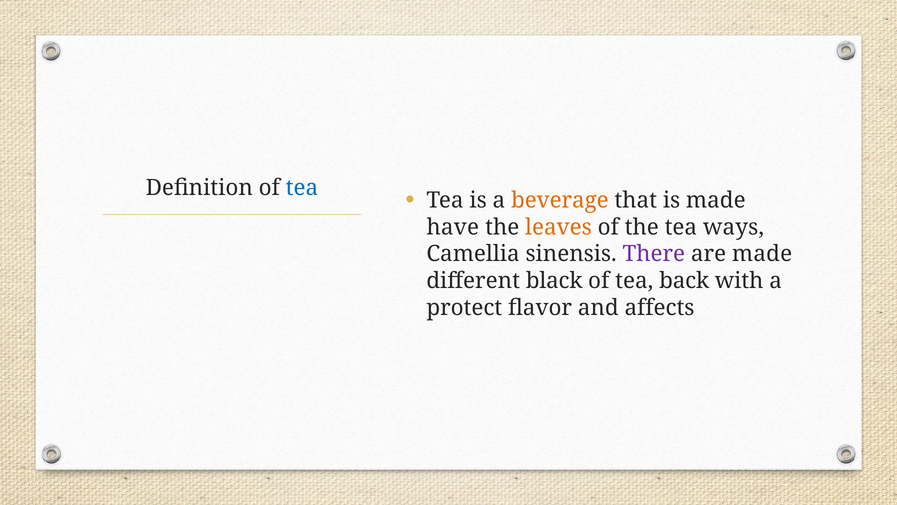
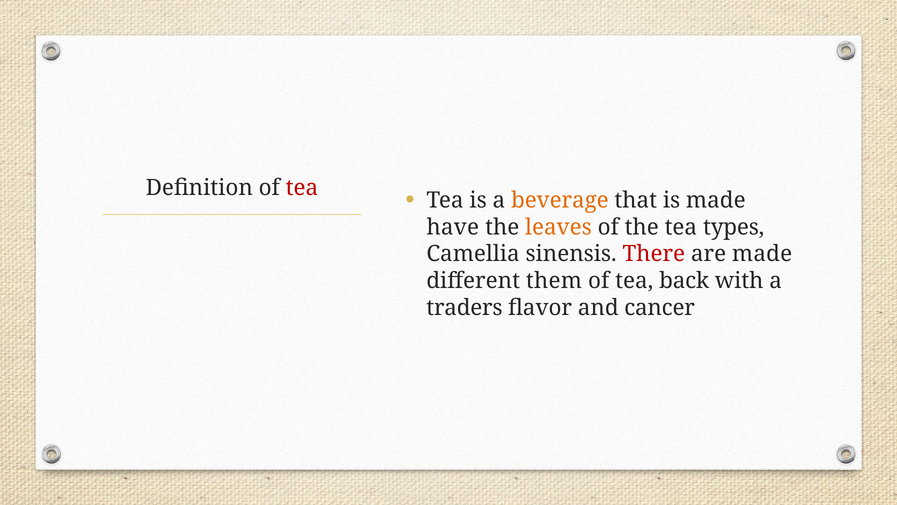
tea at (302, 188) colour: blue -> red
ways: ways -> types
There colour: purple -> red
black: black -> them
protect: protect -> traders
affects: affects -> cancer
